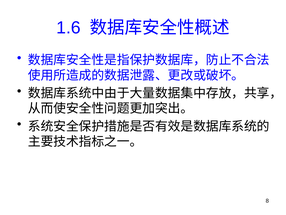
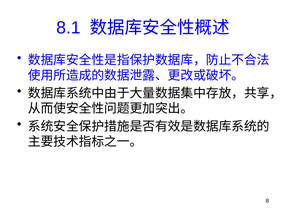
1.6: 1.6 -> 8.1
